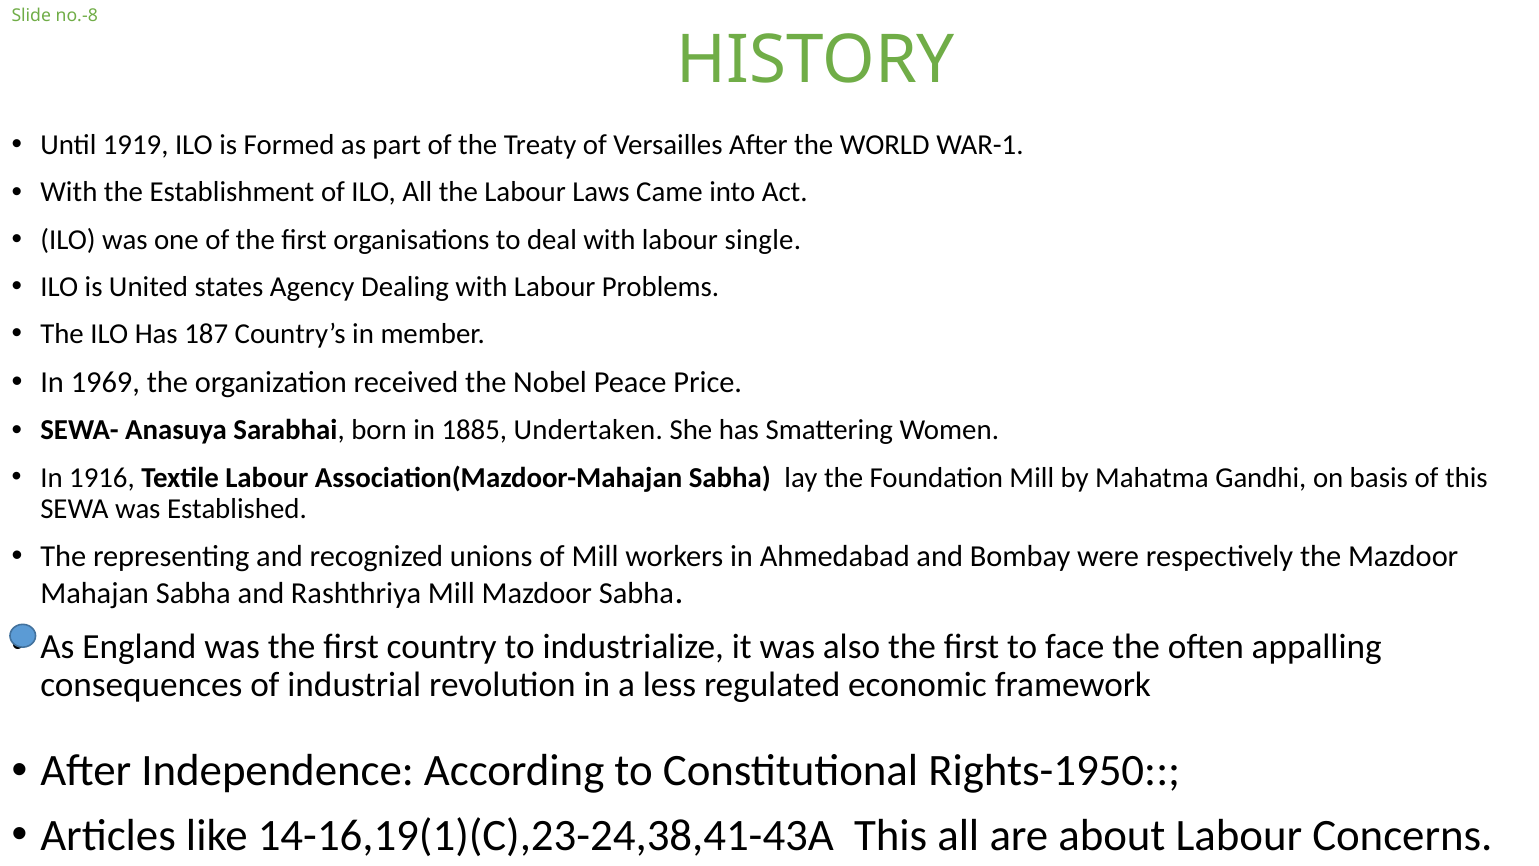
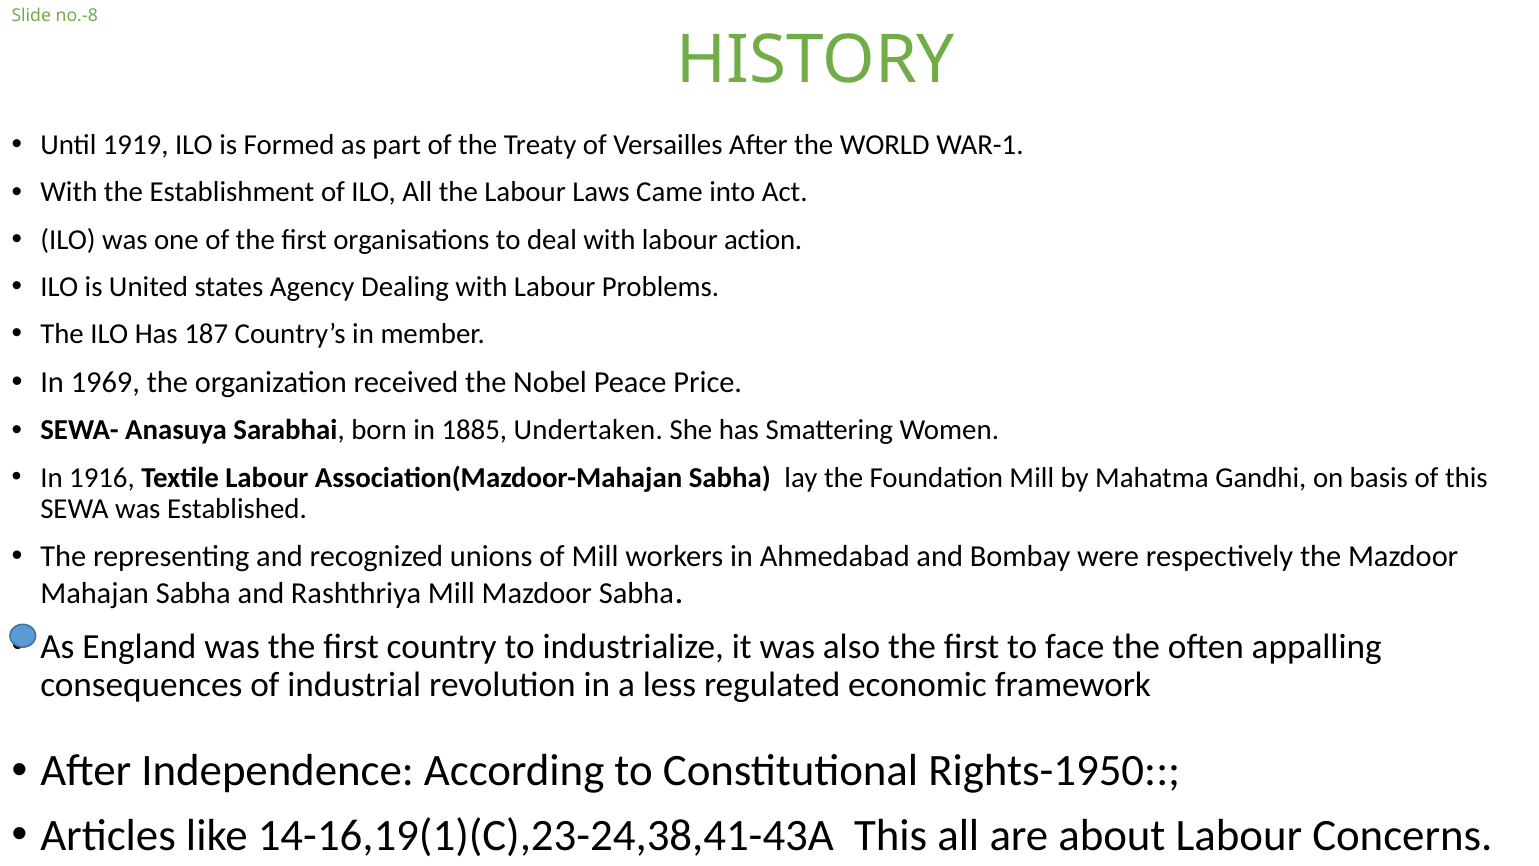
single: single -> action
